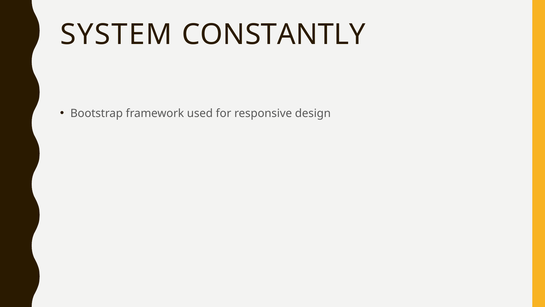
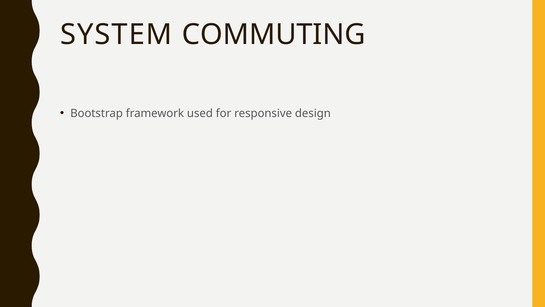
CONSTANTLY: CONSTANTLY -> COMMUTING
